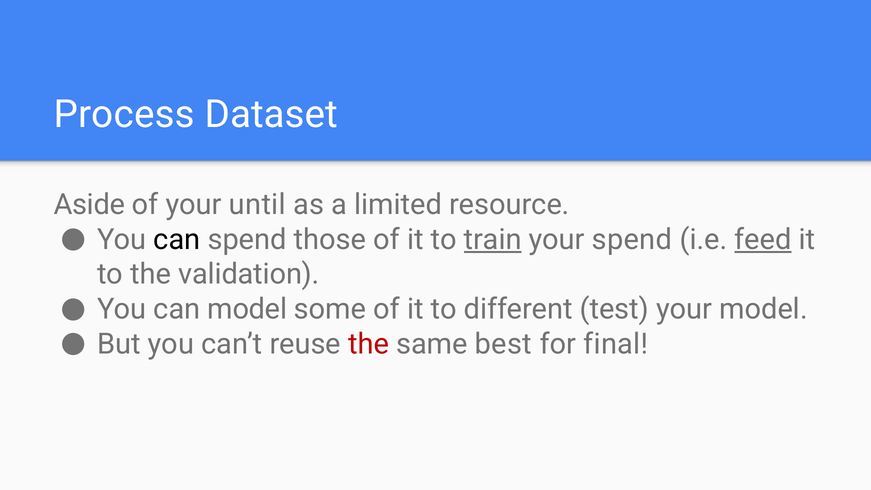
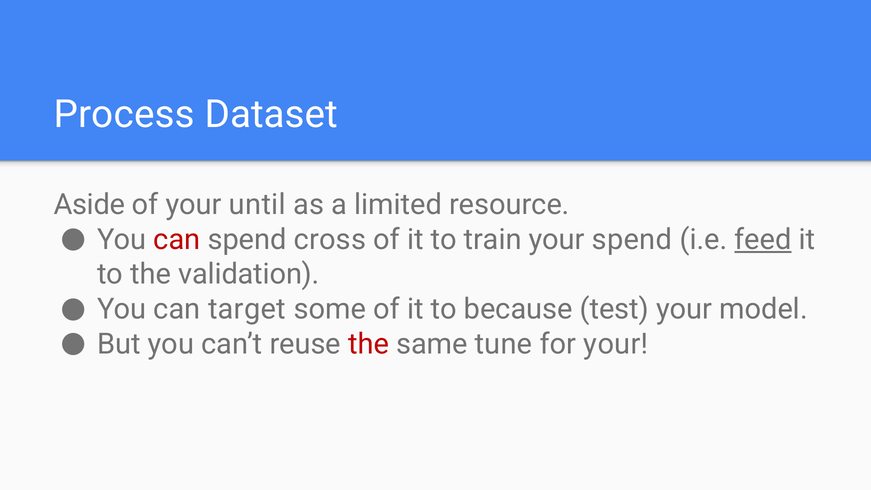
can at (177, 239) colour: black -> red
those: those -> cross
train underline: present -> none
can model: model -> target
different: different -> because
best: best -> tune
for final: final -> your
